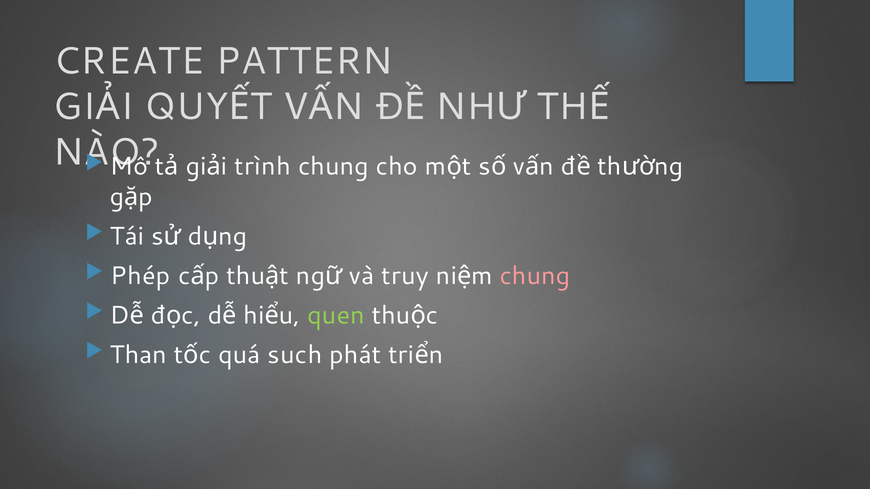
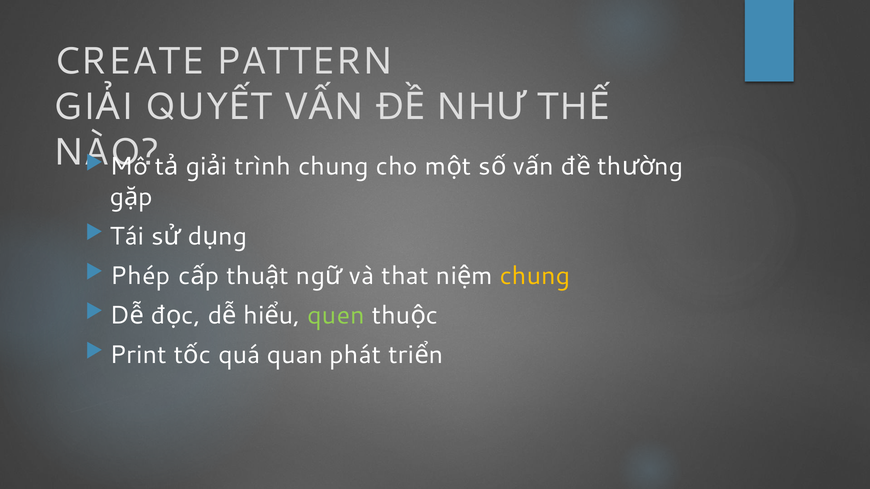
truy: truy -> that
chung at (535, 276) colour: pink -> yellow
Than: Than -> Print
such: such -> quan
